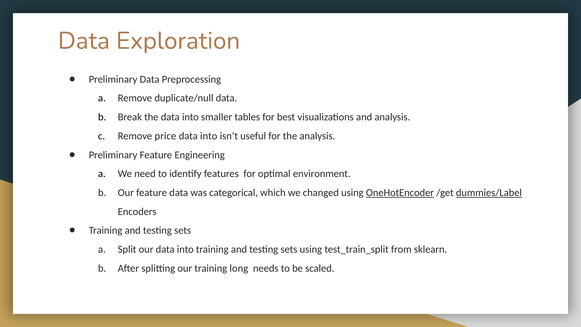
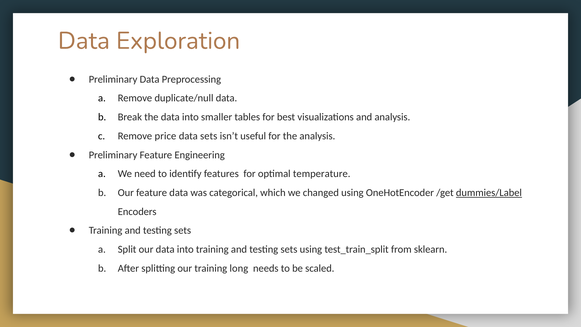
into at (209, 136): into -> sets
environment: environment -> temperature
OneHotEncoder underline: present -> none
